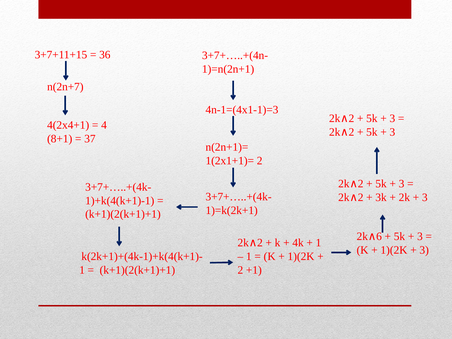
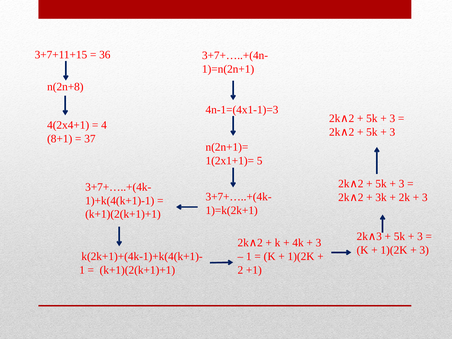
n(2n+7: n(2n+7 -> n(2n+8
1(2x1+1)= 2: 2 -> 5
2k 6: 6 -> 3
1 at (318, 243): 1 -> 3
